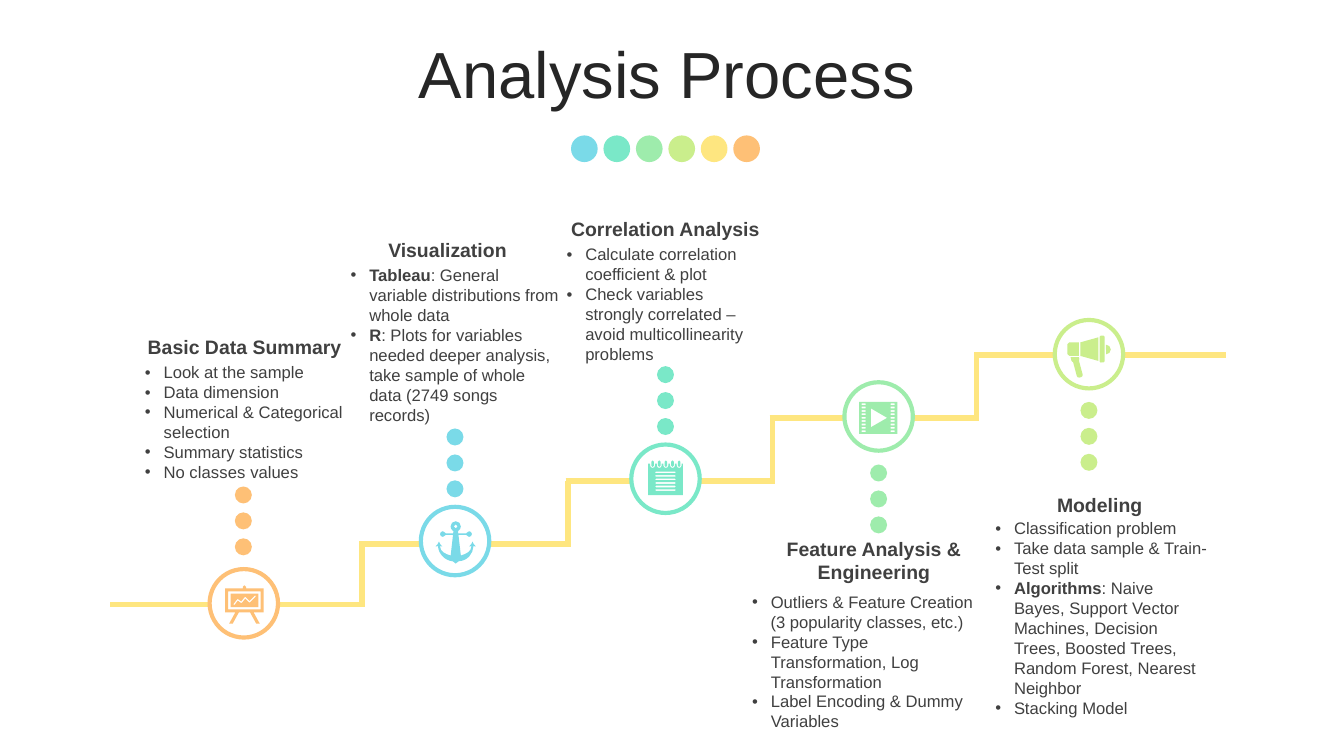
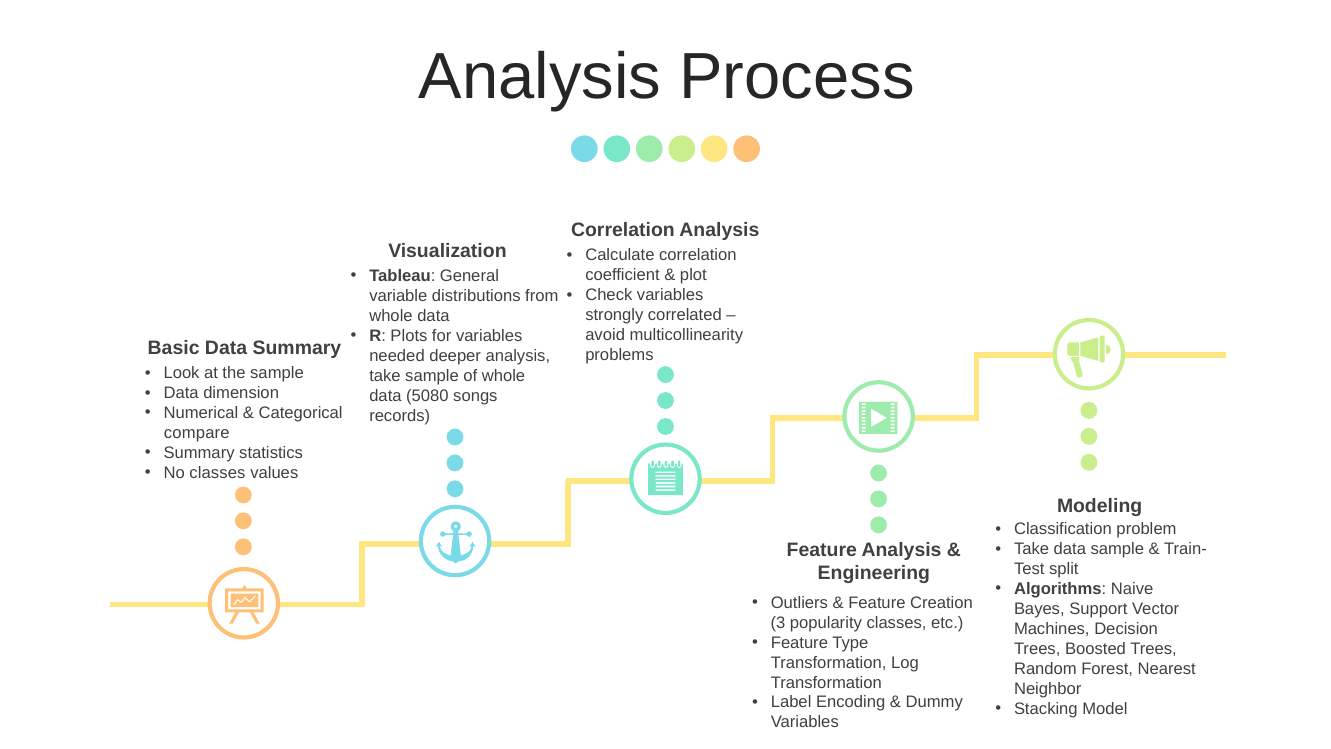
2749: 2749 -> 5080
selection: selection -> compare
